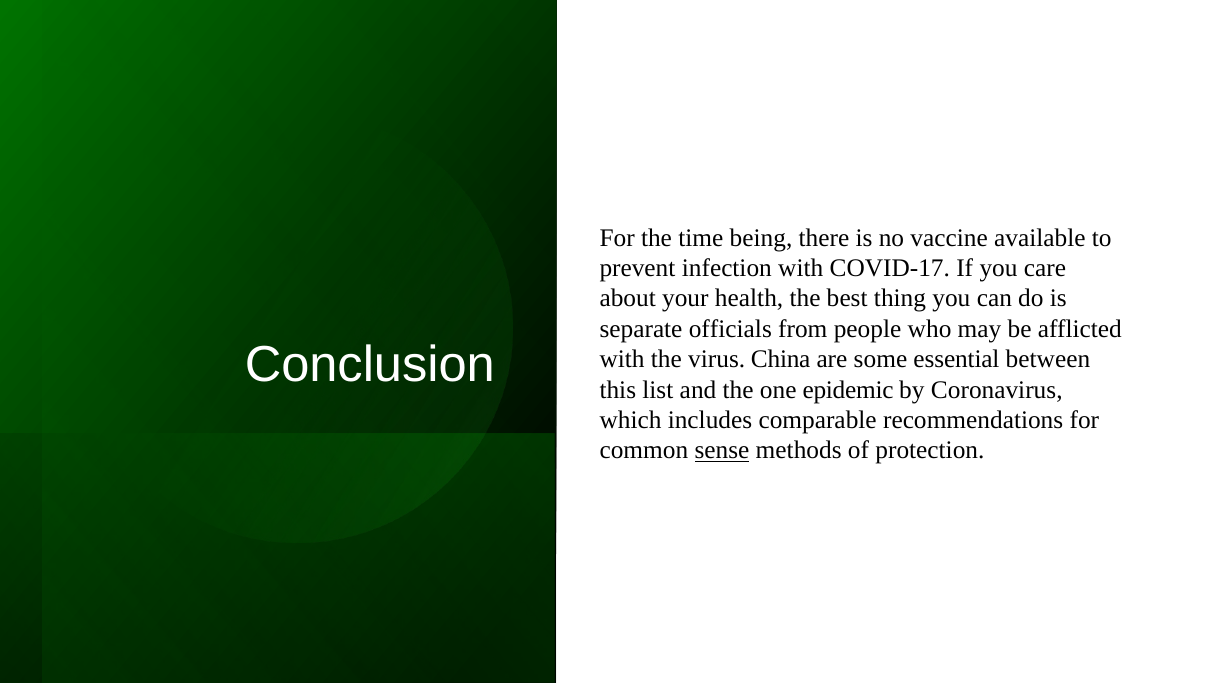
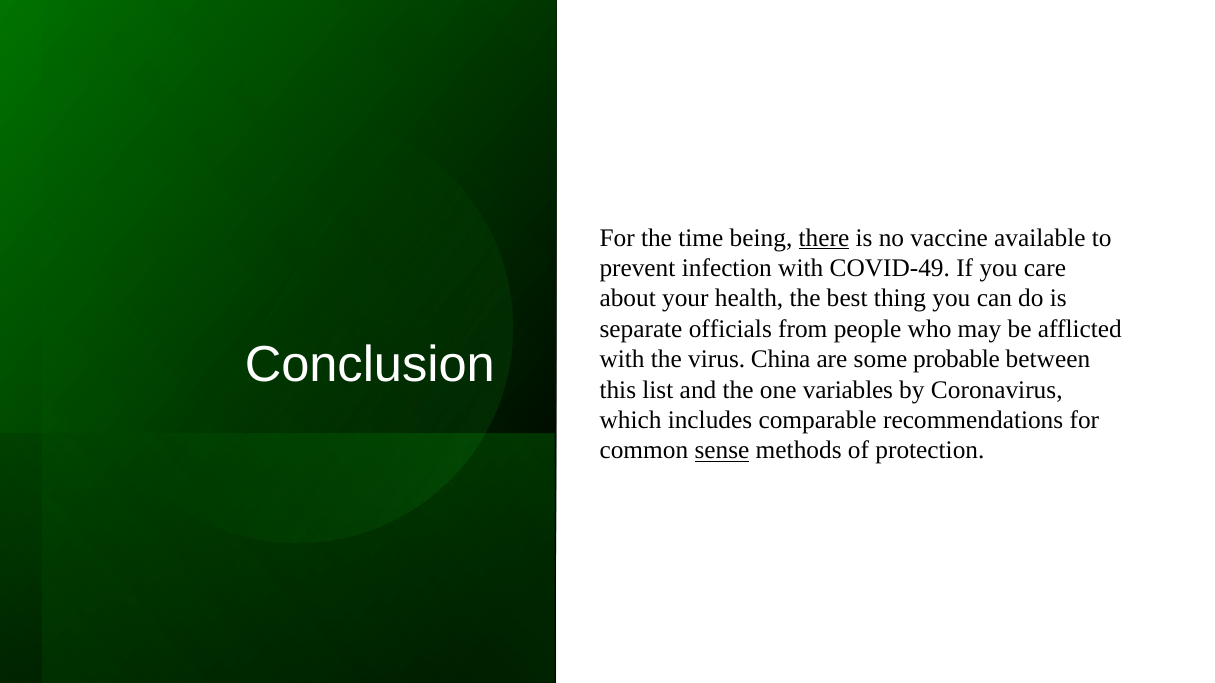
there underline: none -> present
COVID-17: COVID-17 -> COVID-49
essential: essential -> probable
epidemic: epidemic -> variables
